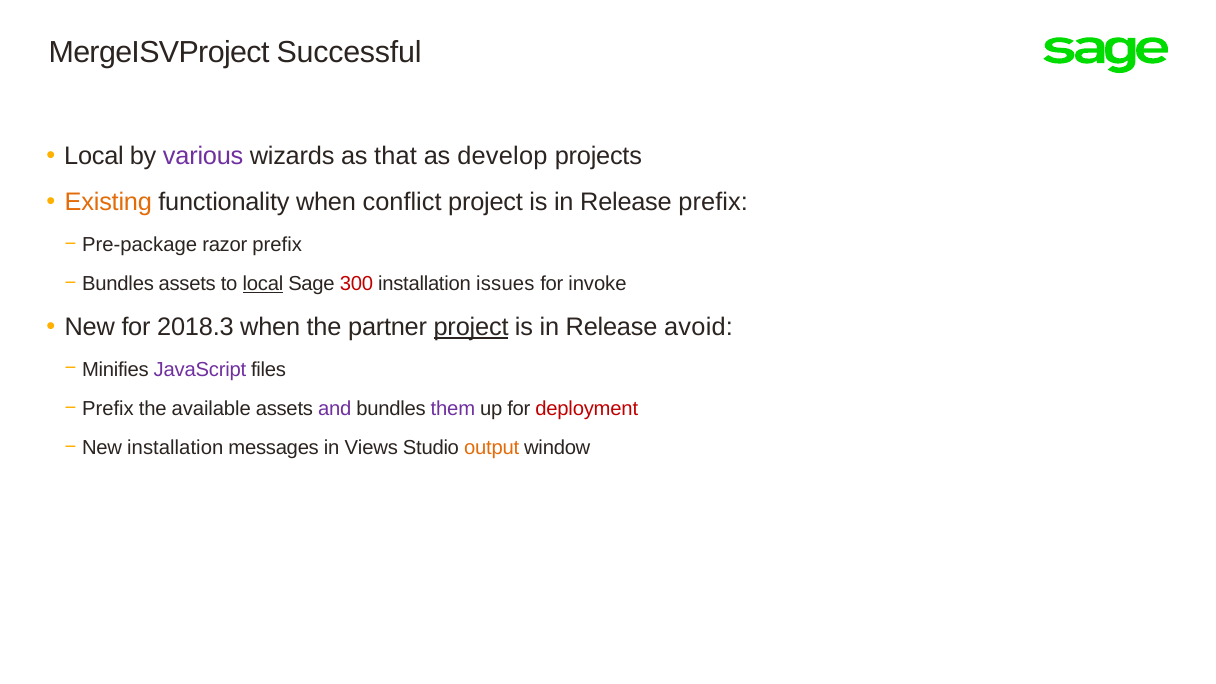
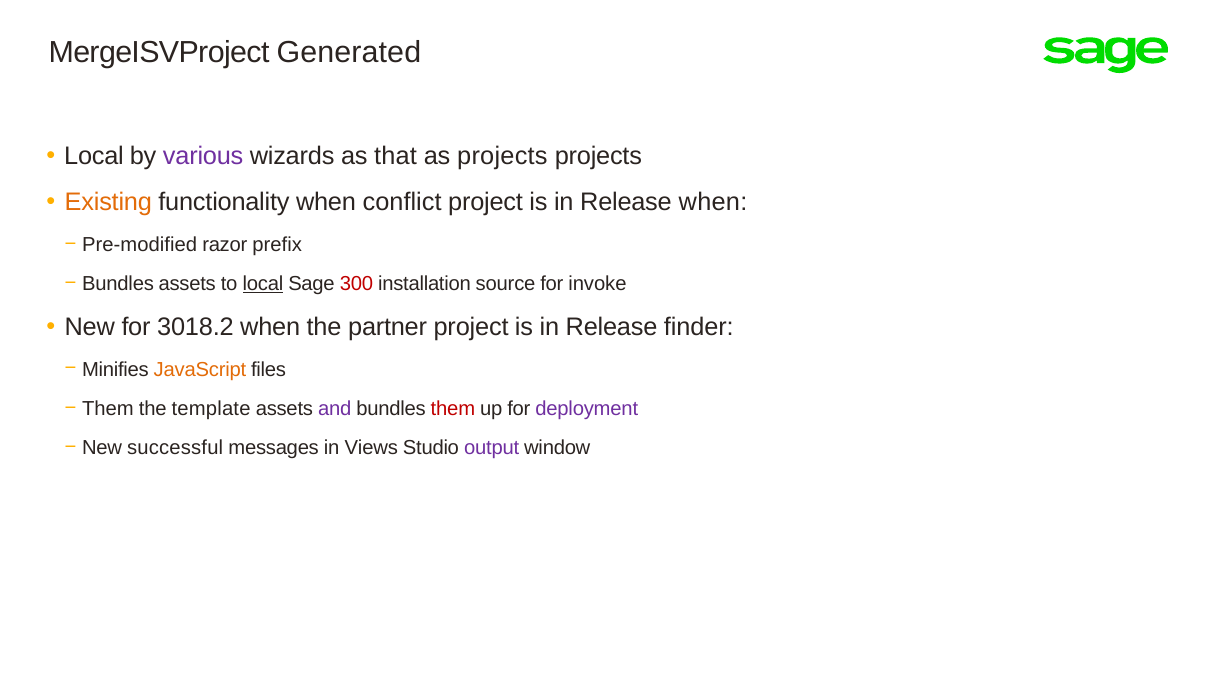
Successful: Successful -> Generated
as develop: develop -> projects
Release prefix: prefix -> when
Pre-package: Pre-package -> Pre-modified
issues: issues -> source
2018.3: 2018.3 -> 3018.2
project at (471, 327) underline: present -> none
avoid: avoid -> finder
JavaScript colour: purple -> orange
Prefix at (108, 409): Prefix -> Them
available: available -> template
them at (453, 409) colour: purple -> red
deployment colour: red -> purple
New installation: installation -> successful
output colour: orange -> purple
